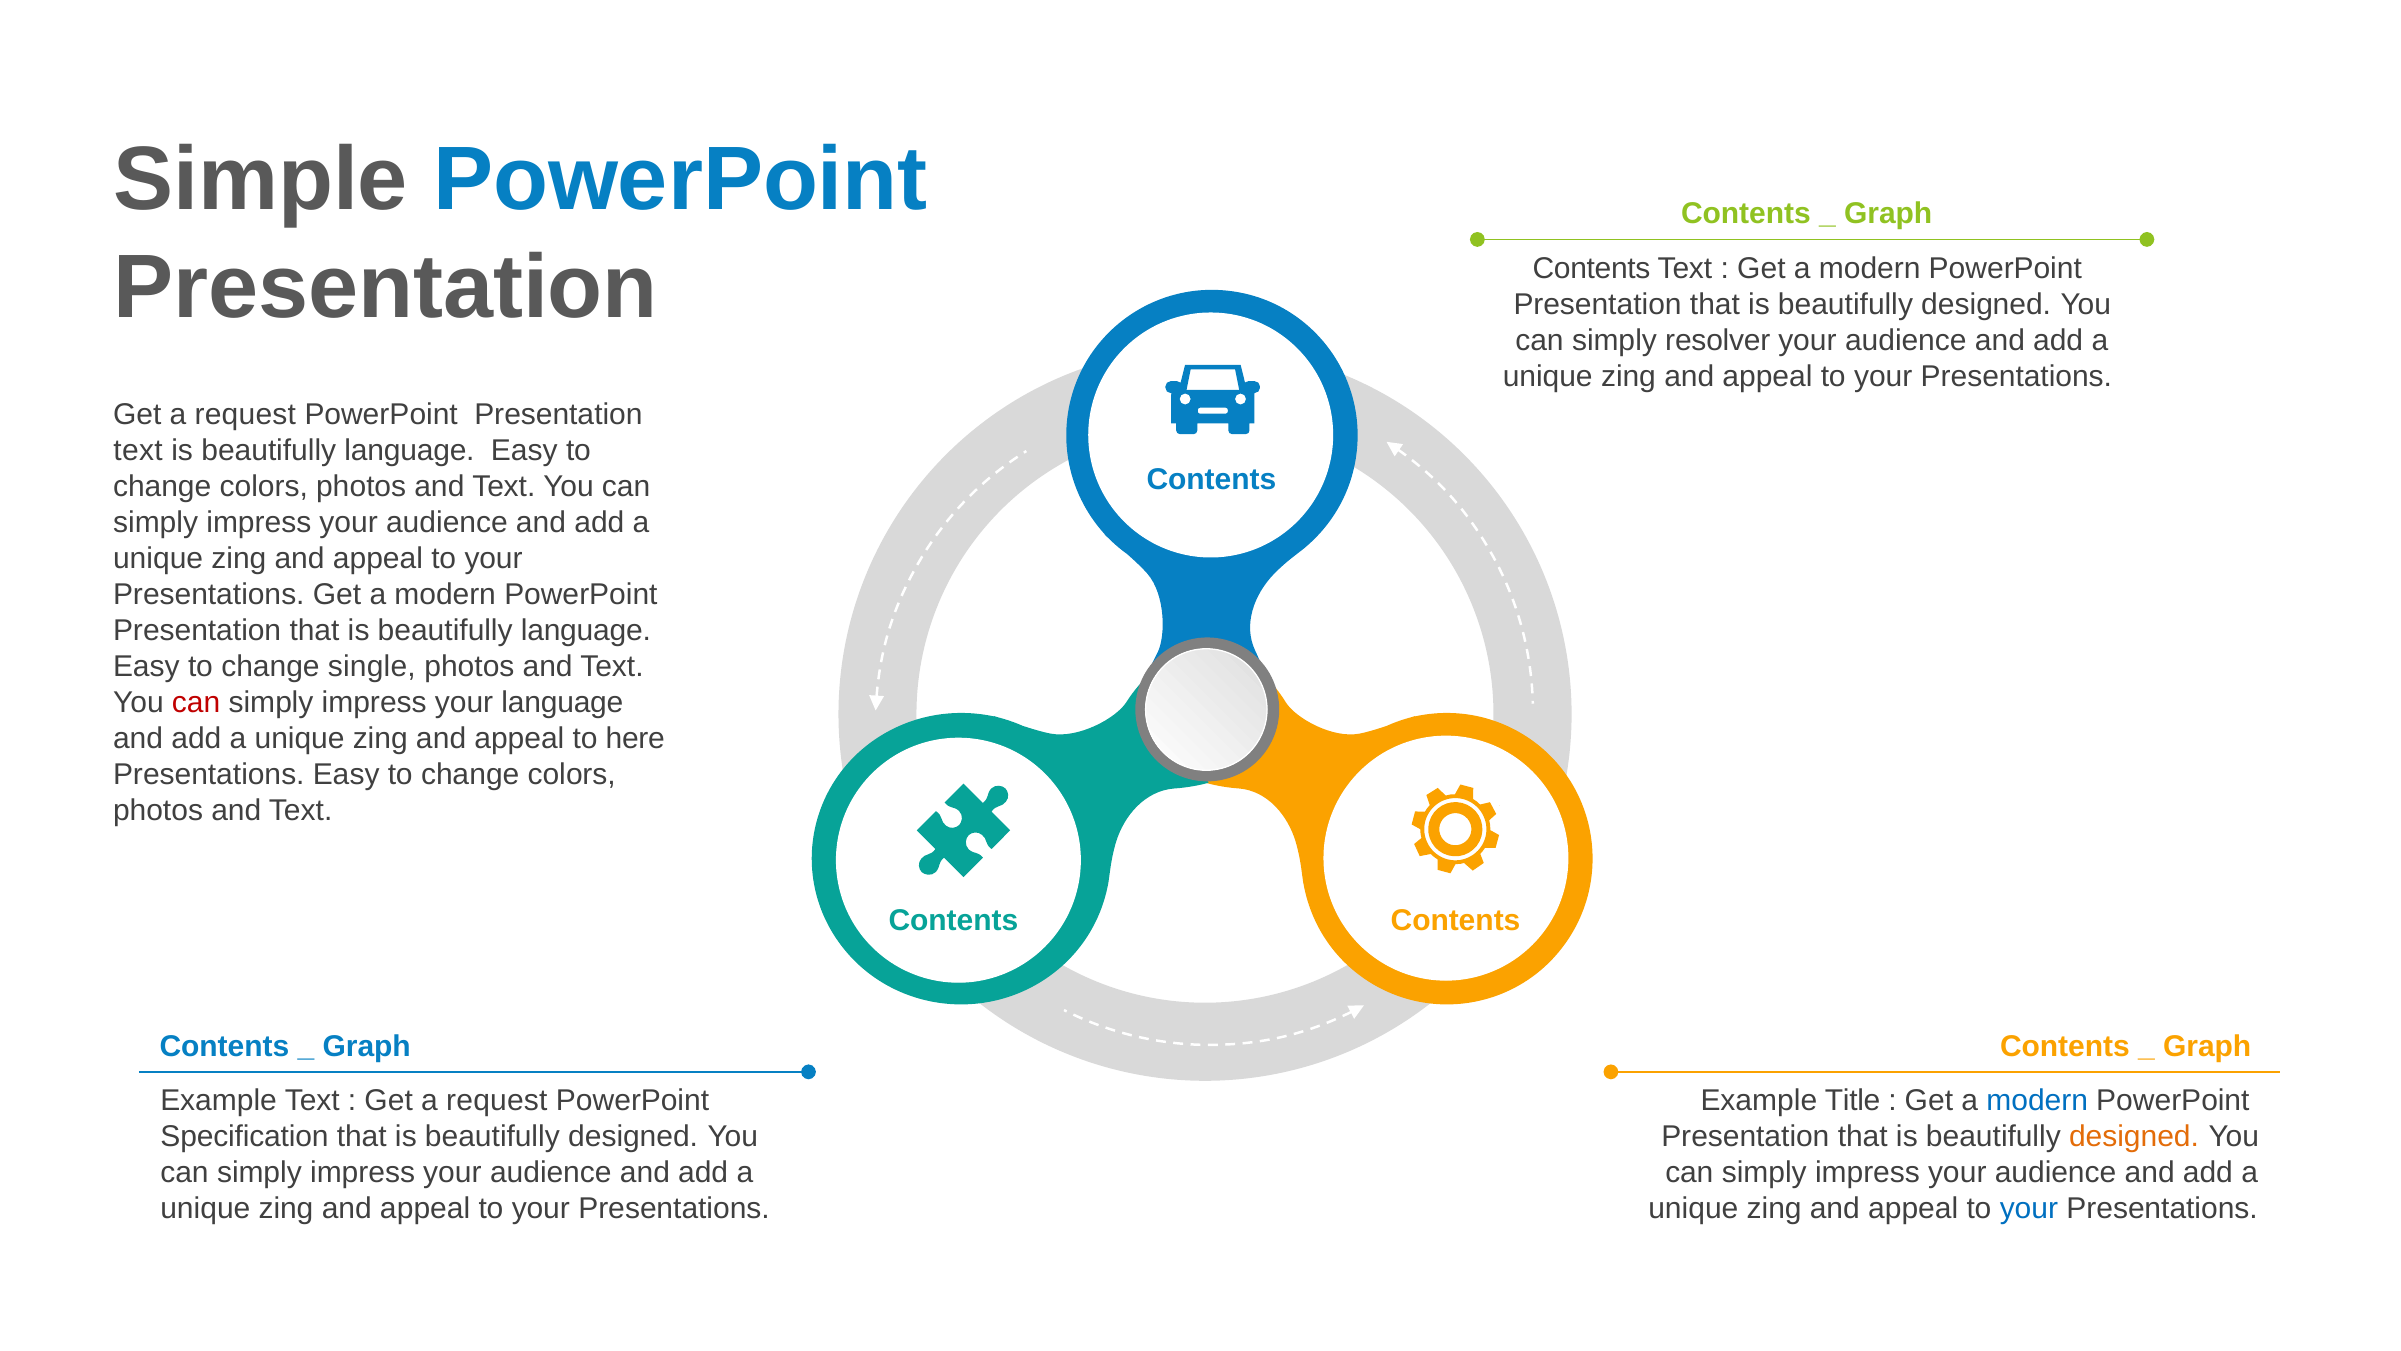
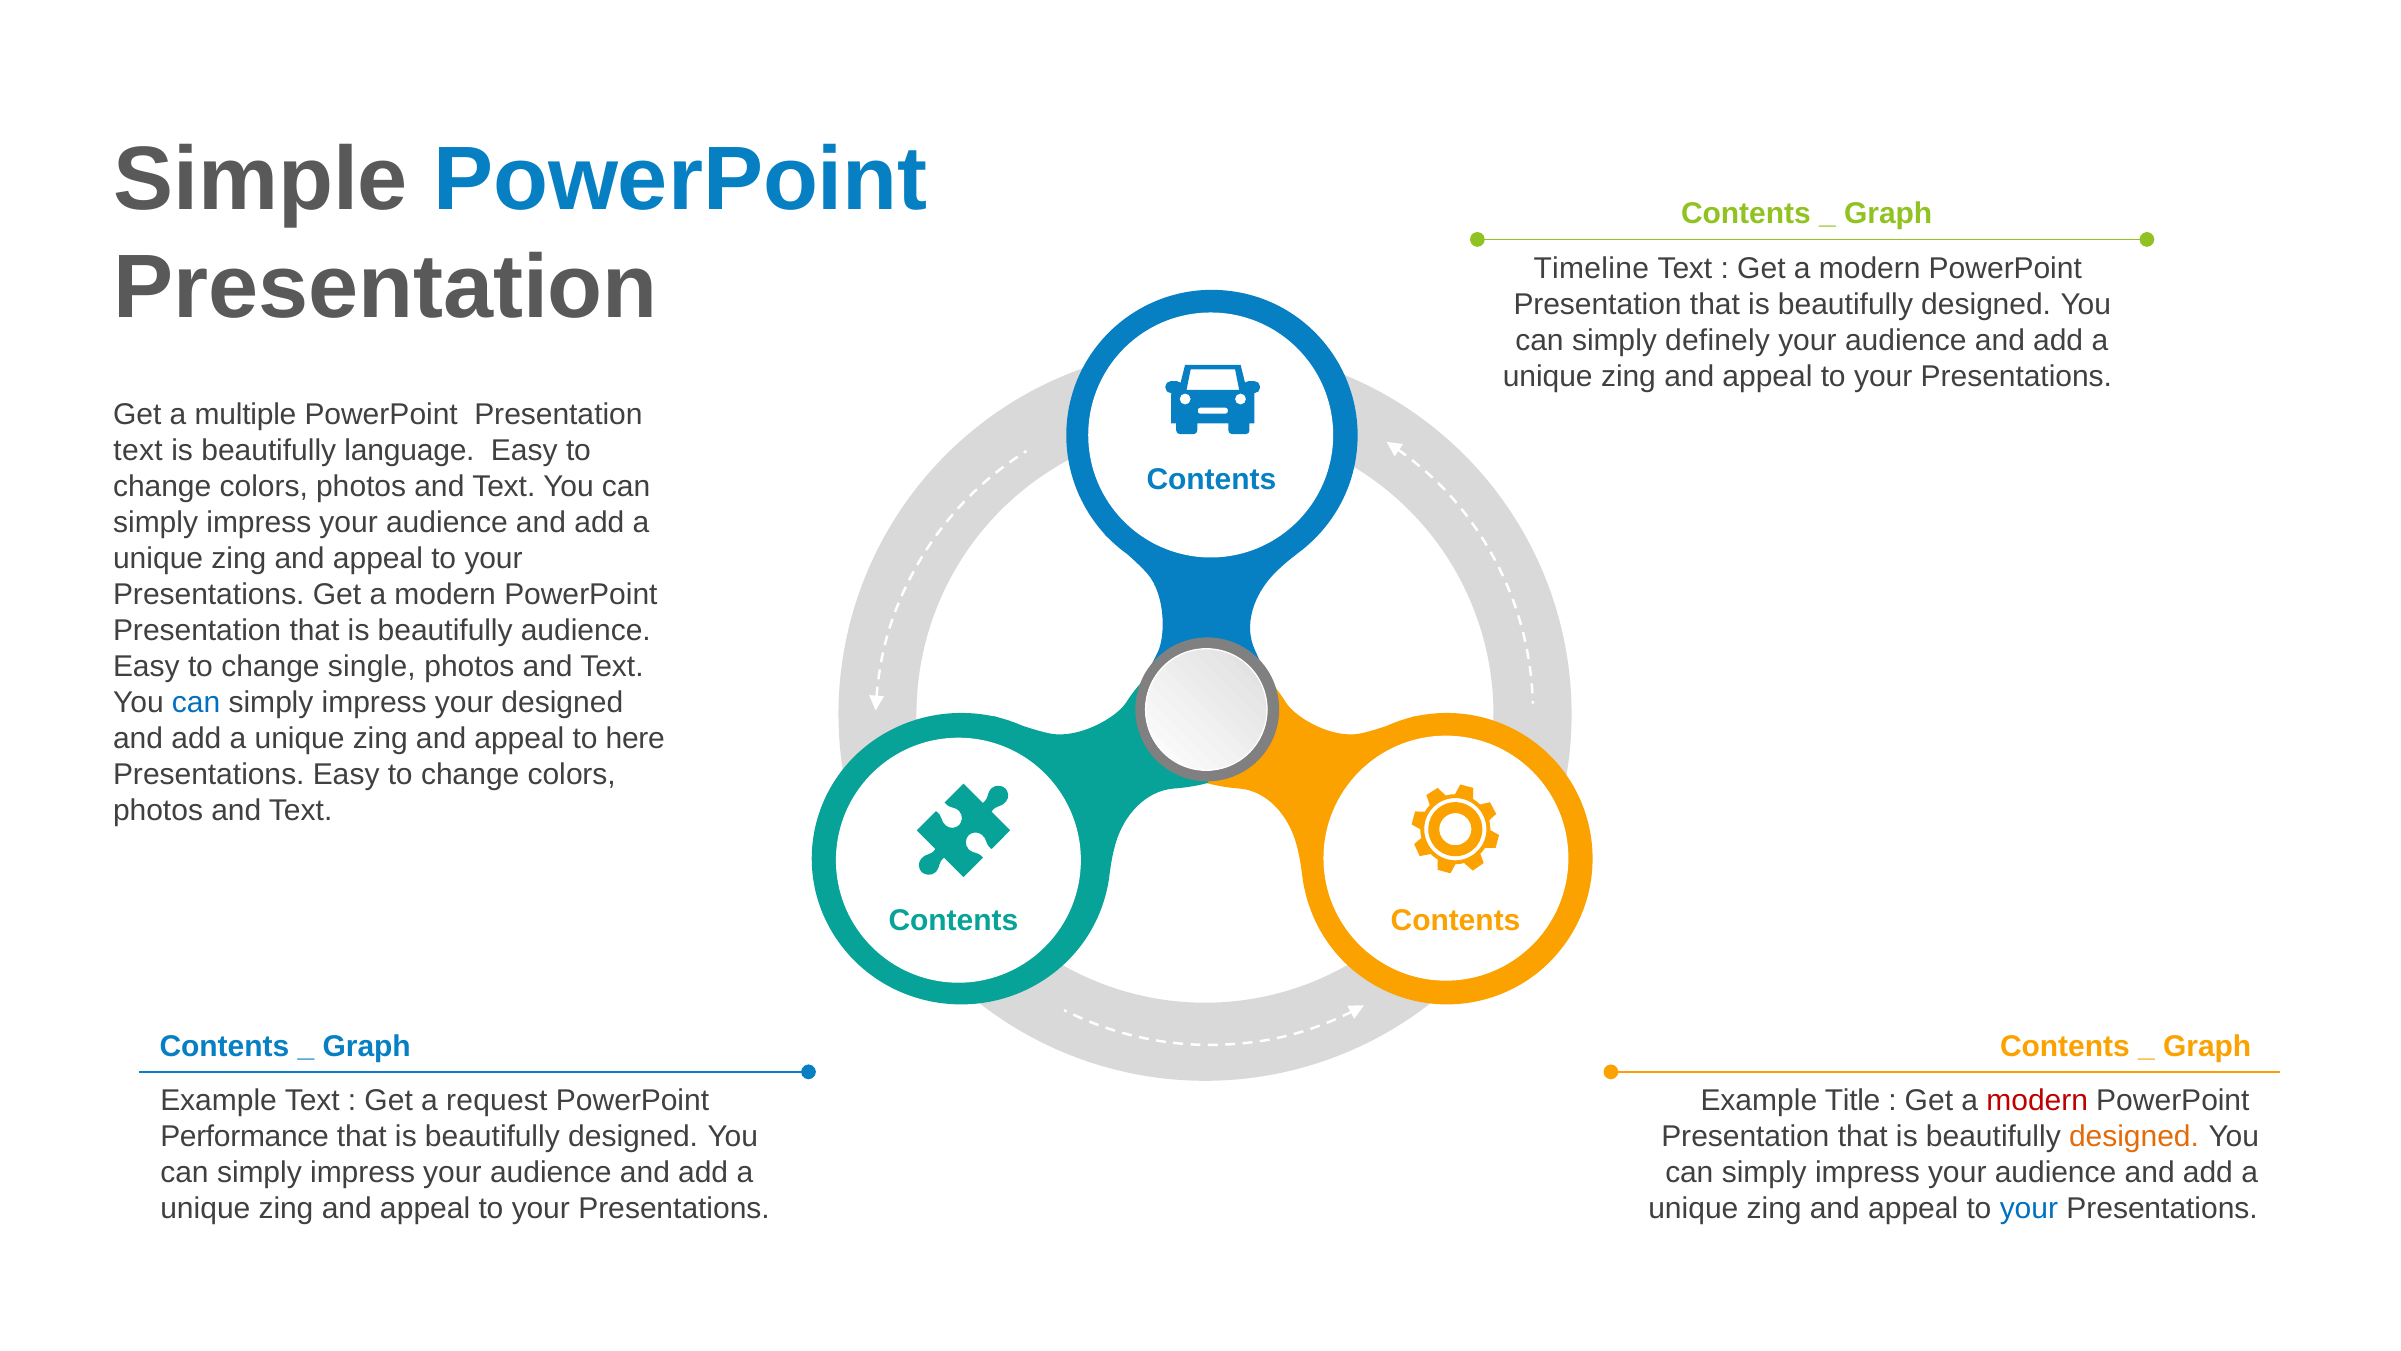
Contents at (1592, 268): Contents -> Timeline
resolver: resolver -> definely
request at (245, 414): request -> multiple
that is beautifully language: language -> audience
can at (196, 702) colour: red -> blue
your language: language -> designed
modern at (2037, 1100) colour: blue -> red
Specification: Specification -> Performance
